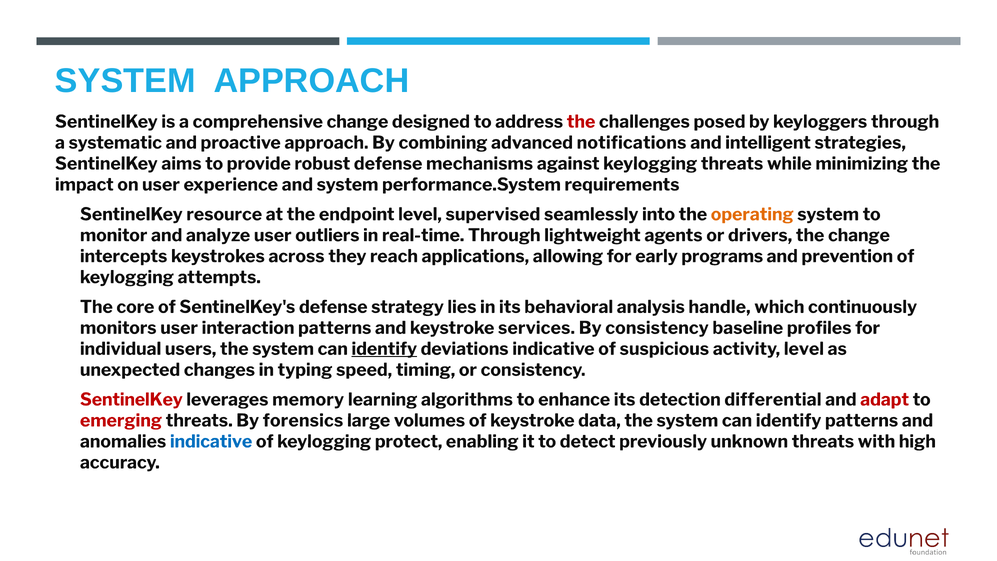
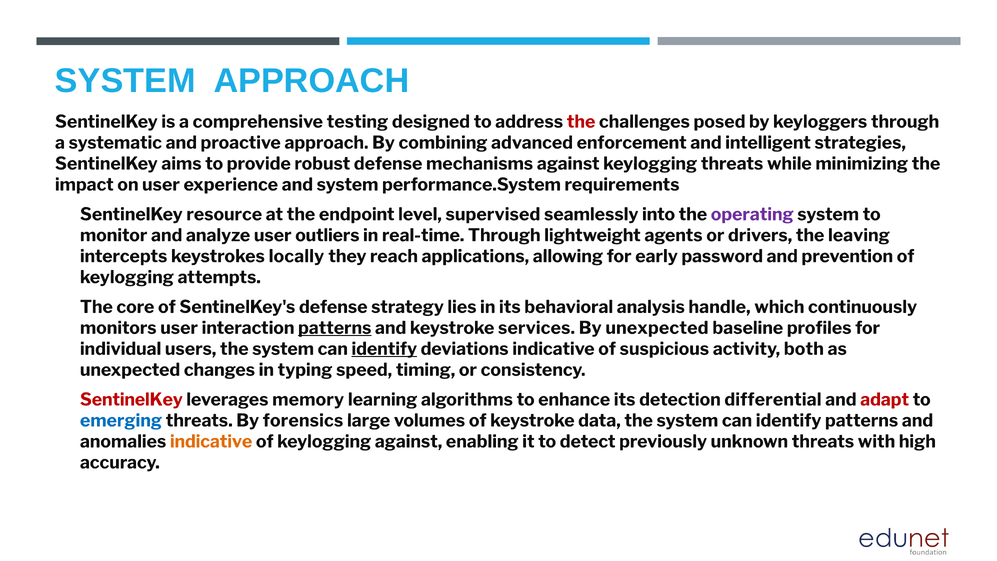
comprehensive change: change -> testing
notifications: notifications -> enforcement
operating colour: orange -> purple
the change: change -> leaving
across: across -> locally
programs: programs -> password
patterns at (335, 328) underline: none -> present
By consistency: consistency -> unexpected
activity level: level -> both
emerging colour: red -> blue
indicative at (211, 441) colour: blue -> orange
keylogging protect: protect -> against
